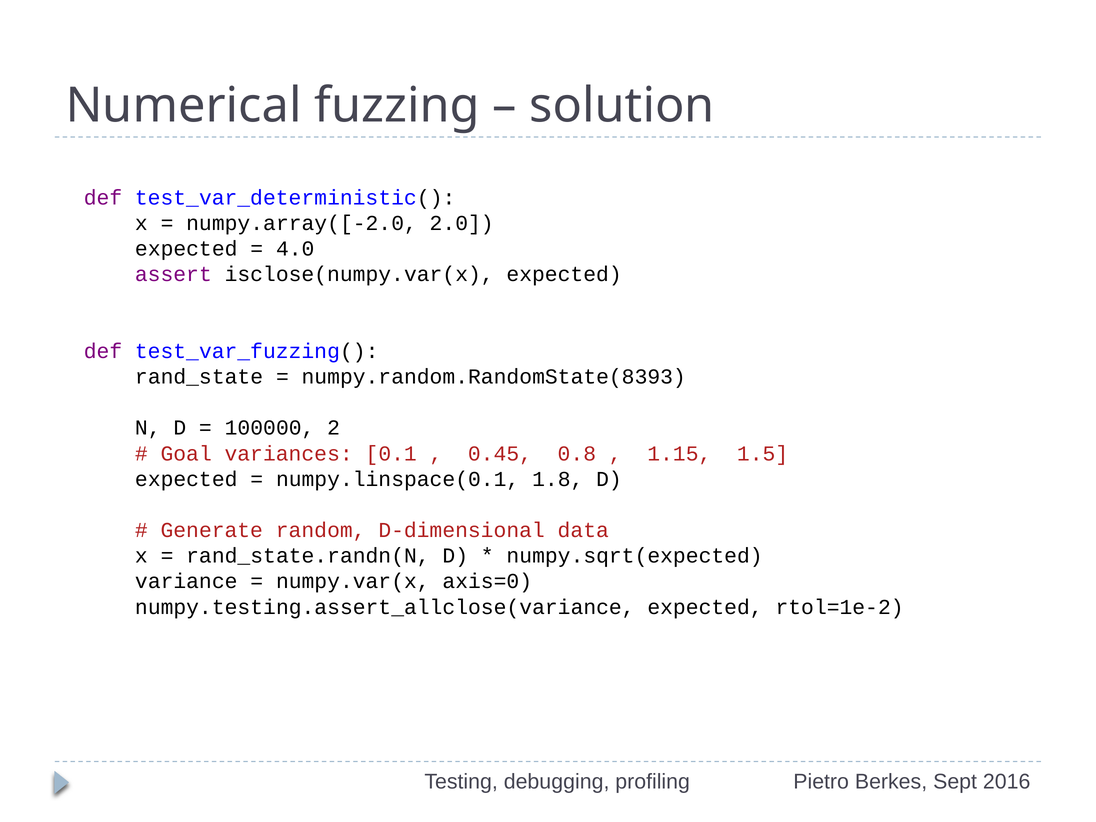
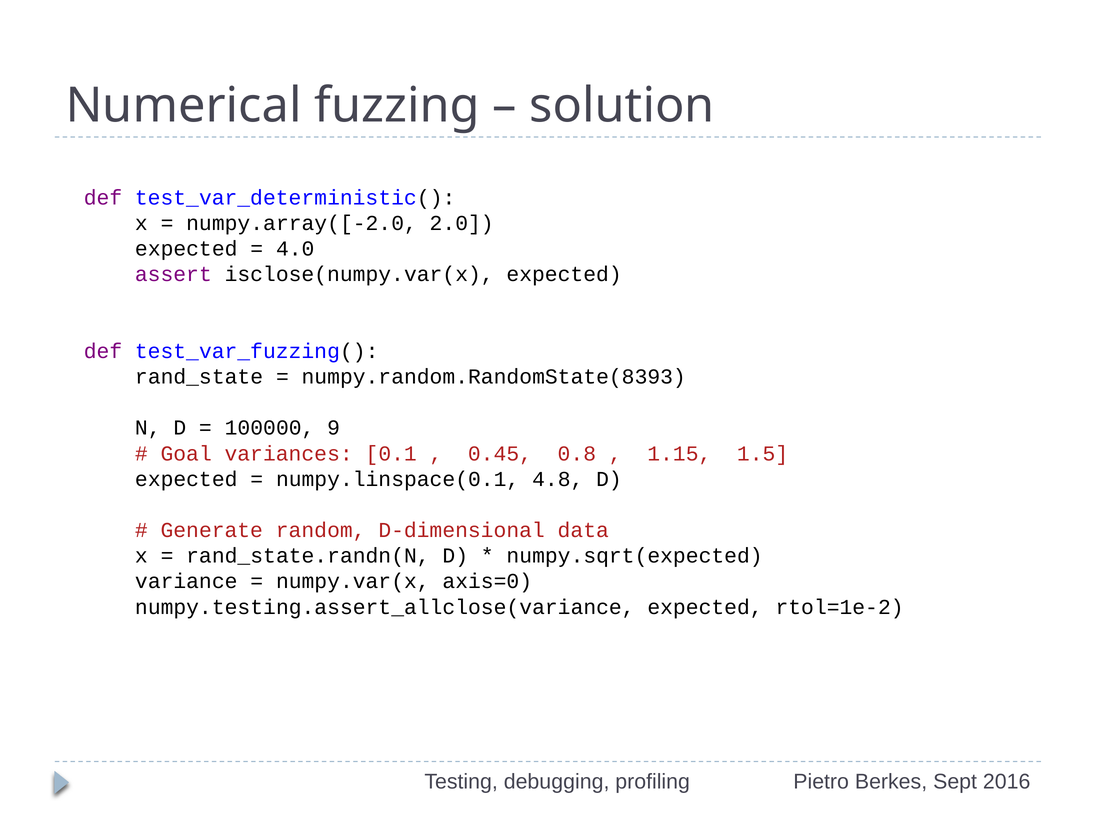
2: 2 -> 9
1.8: 1.8 -> 4.8
